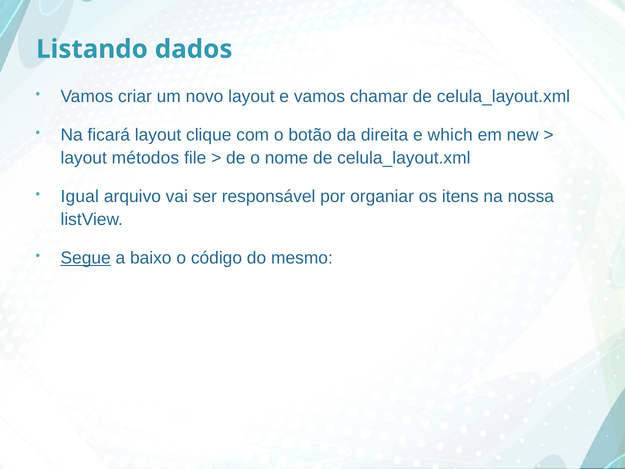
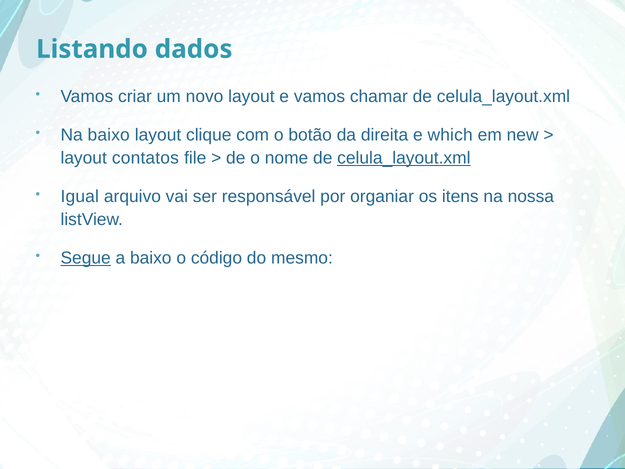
Na ficará: ficará -> baixo
métodos: métodos -> contatos
celula_layout.xml at (404, 158) underline: none -> present
